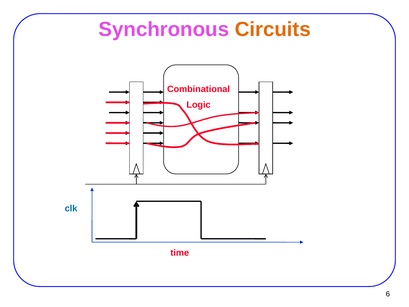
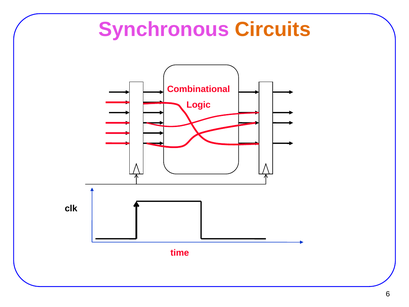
clk colour: blue -> black
